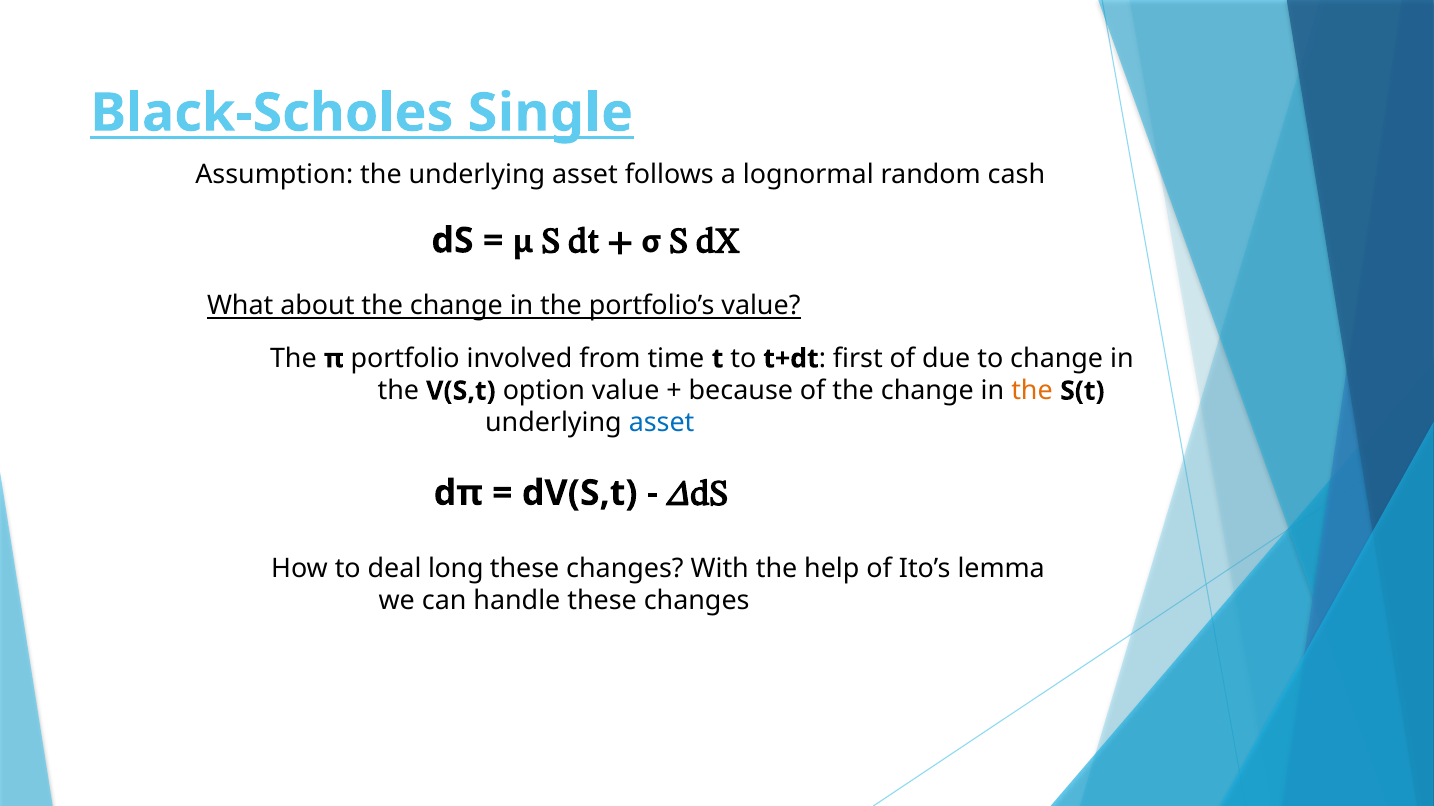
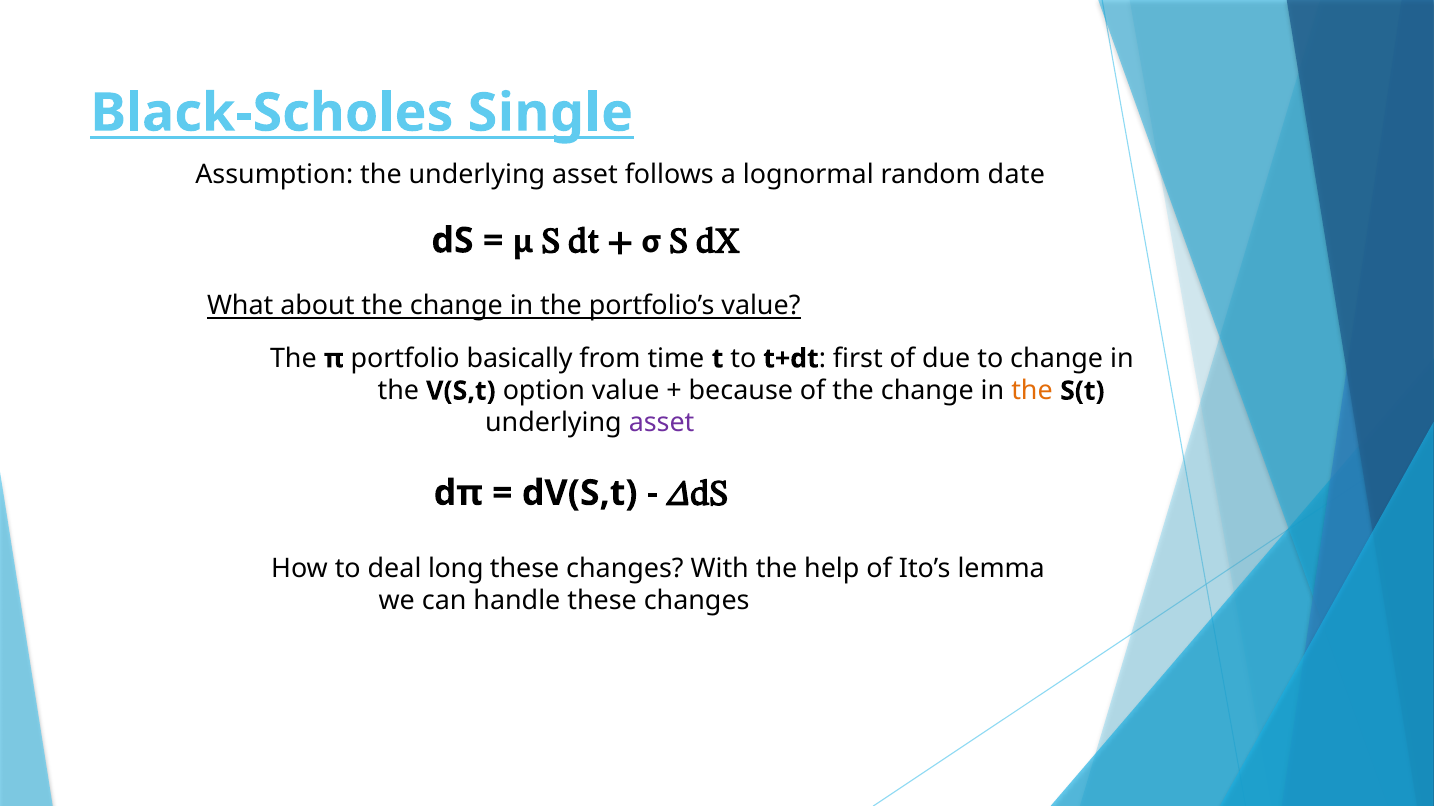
cash: cash -> date
involved: involved -> basically
asset at (662, 423) colour: blue -> purple
